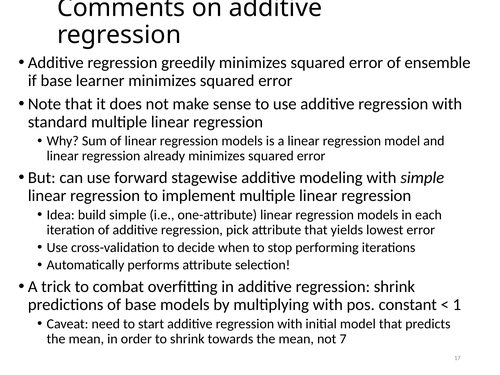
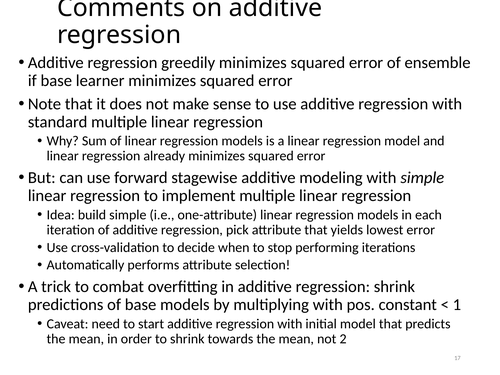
7: 7 -> 2
